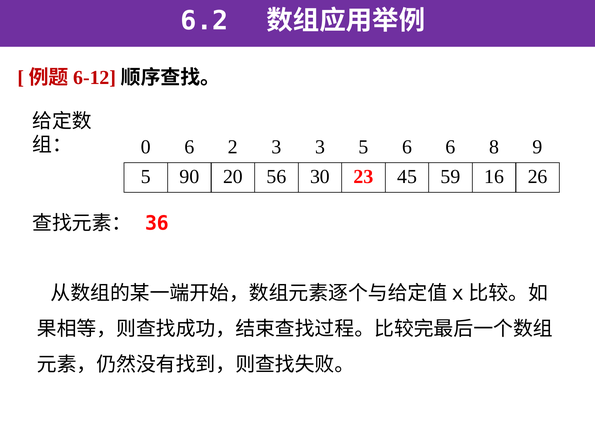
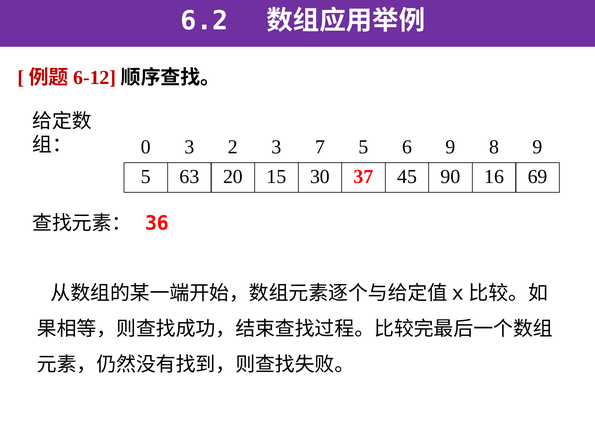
0 6: 6 -> 3
3 3: 3 -> 7
6 6: 6 -> 9
90: 90 -> 63
56: 56 -> 15
23: 23 -> 37
59: 59 -> 90
26: 26 -> 69
